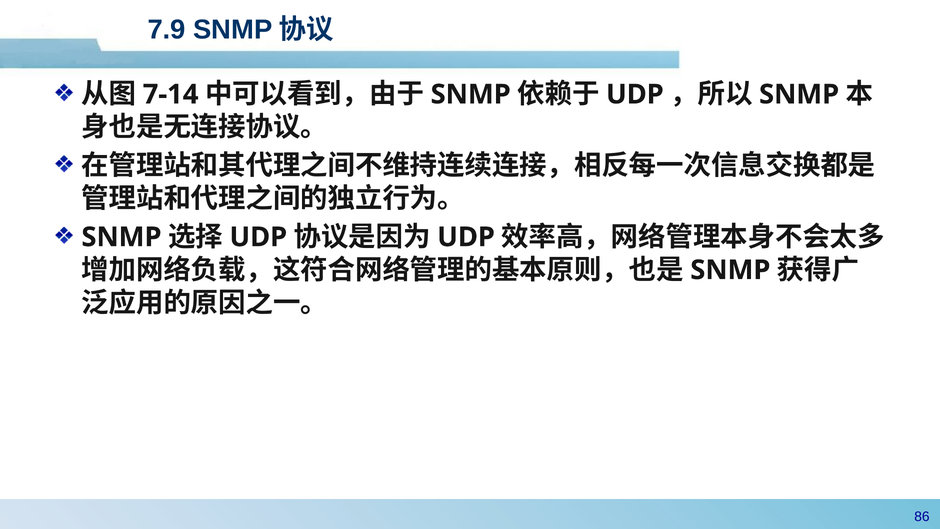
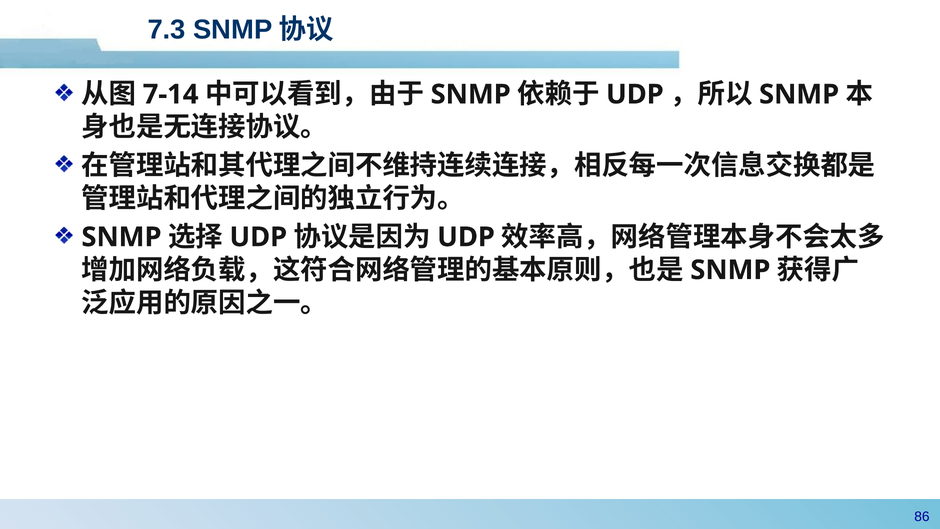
7.9: 7.9 -> 7.3
